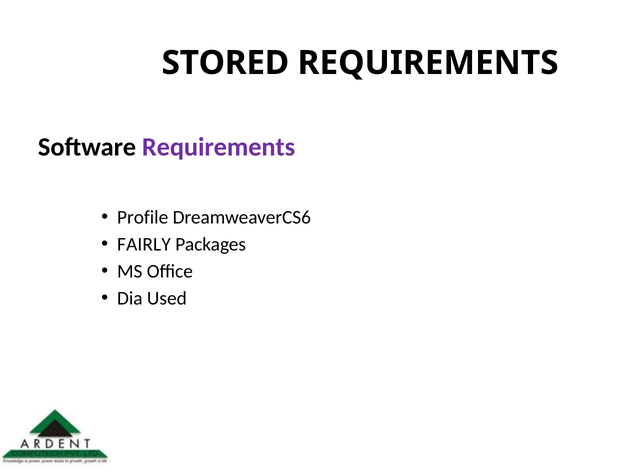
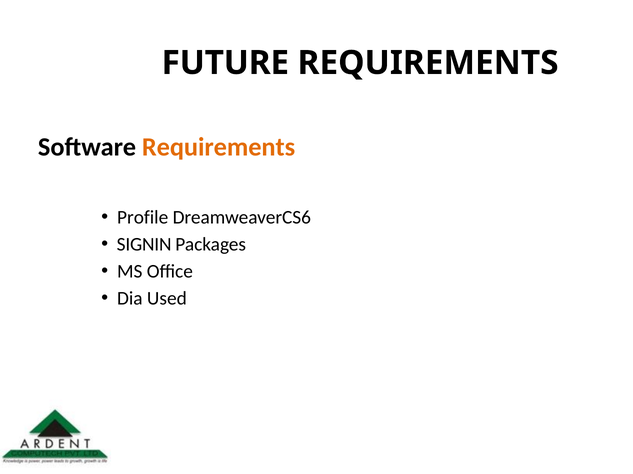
STORED: STORED -> FUTURE
Requirements at (219, 147) colour: purple -> orange
FAIRLY: FAIRLY -> SIGNIN
